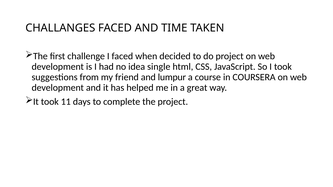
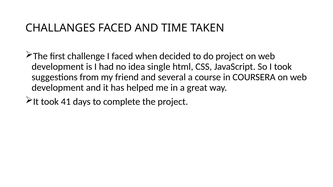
lumpur: lumpur -> several
11: 11 -> 41
